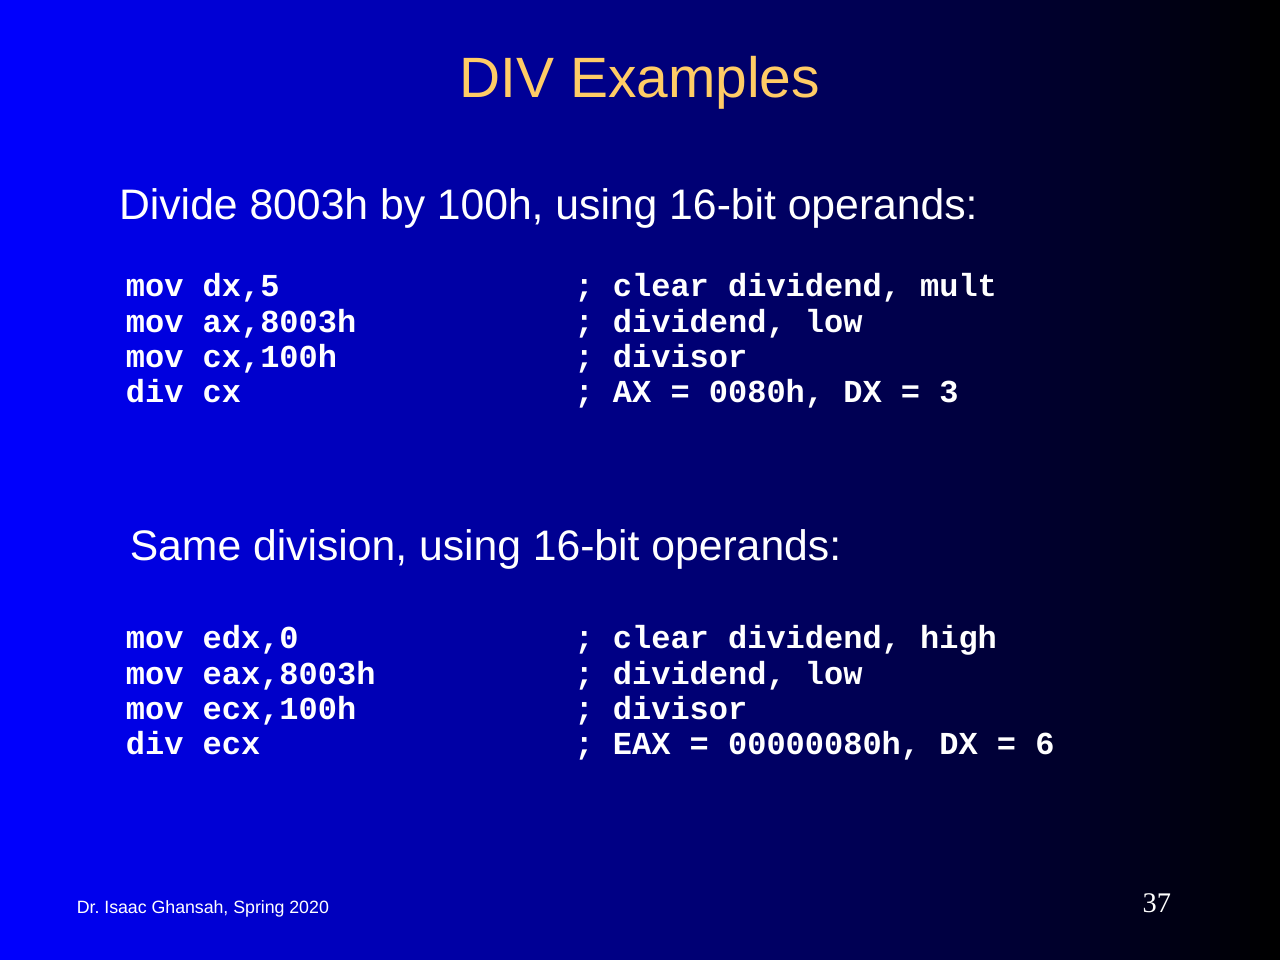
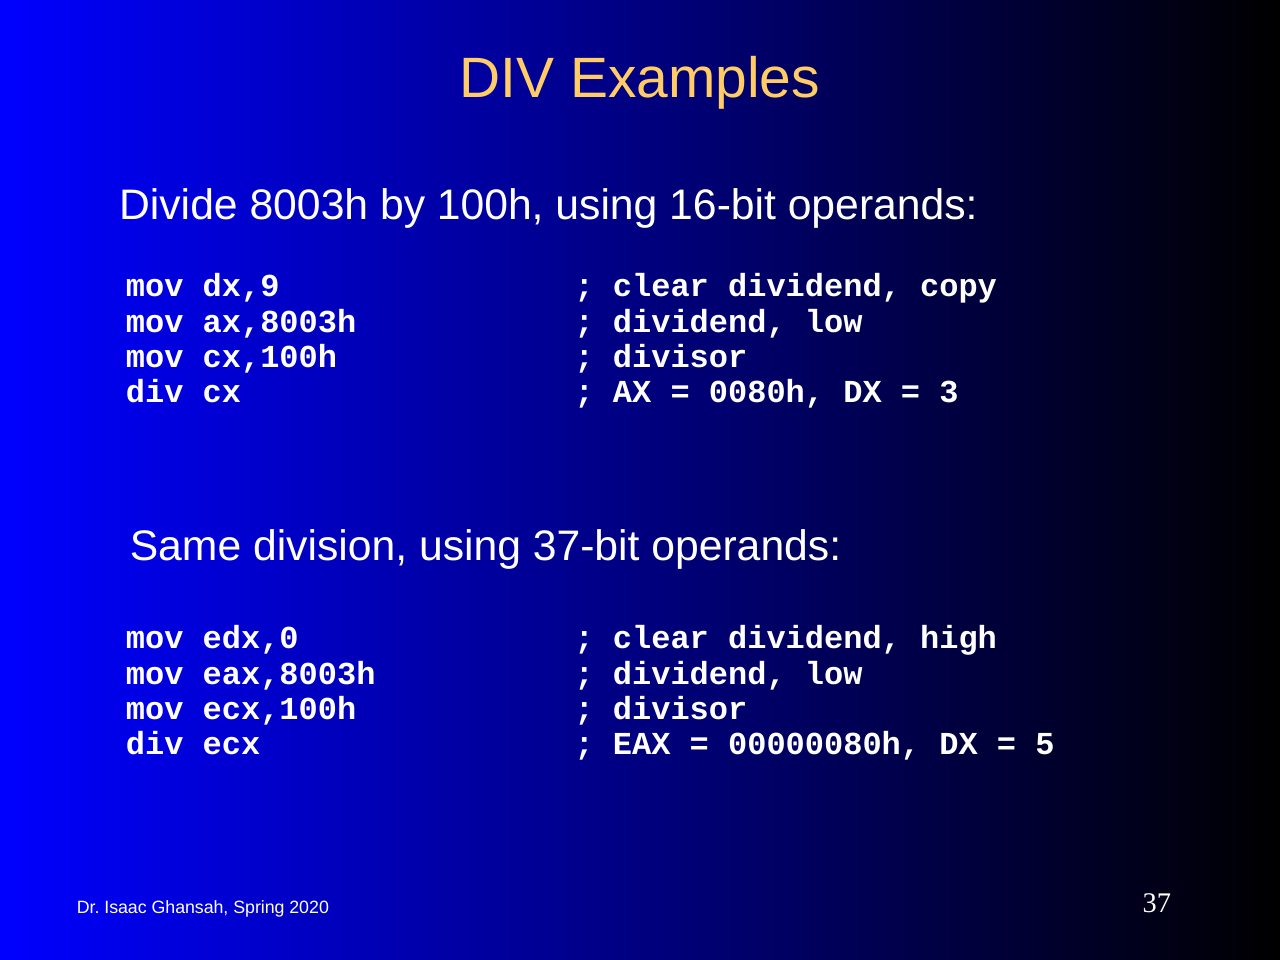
dx,5: dx,5 -> dx,9
mult: mult -> copy
division using 16-bit: 16-bit -> 37-bit
6: 6 -> 5
